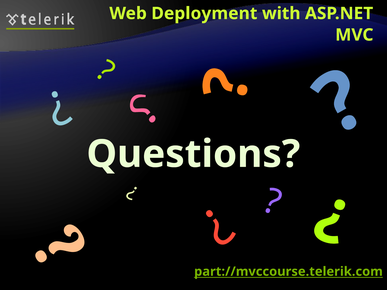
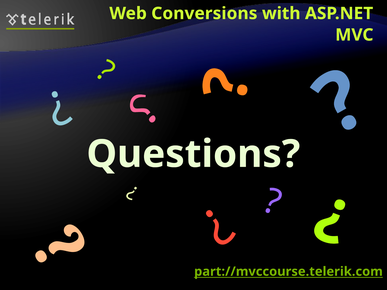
Deployment: Deployment -> Conversions
